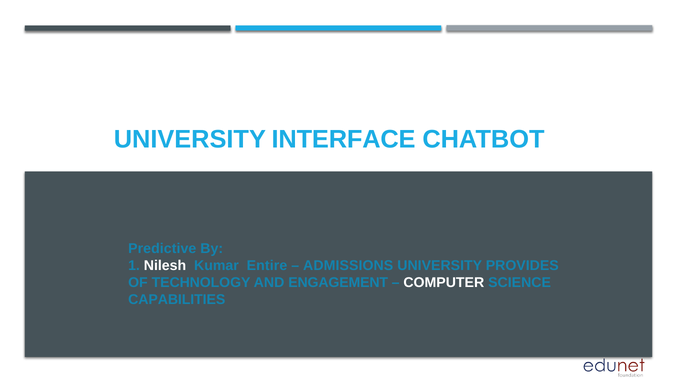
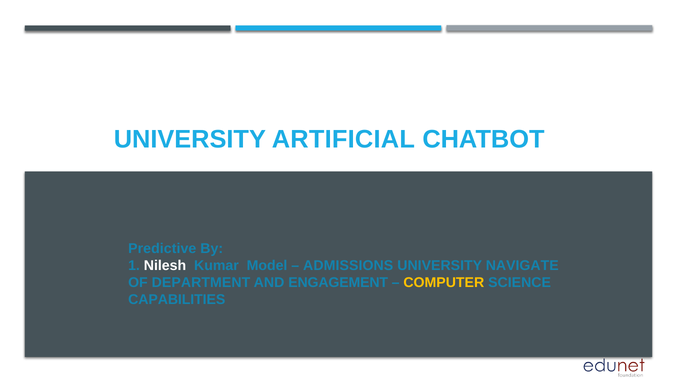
INTERFACE: INTERFACE -> ARTIFICIAL
Entire: Entire -> Model
PROVIDES: PROVIDES -> NAVIGATE
TECHNOLOGY: TECHNOLOGY -> DEPARTMENT
COMPUTER colour: white -> yellow
